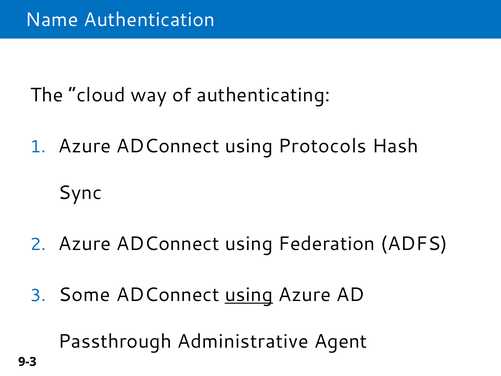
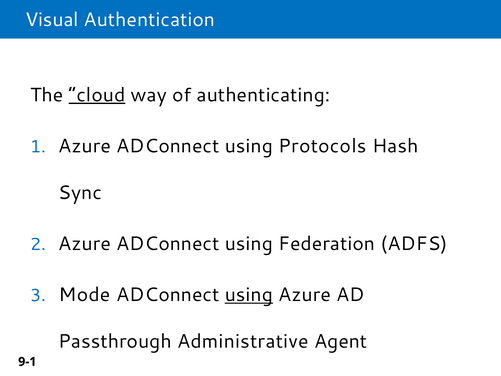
Name: Name -> Visual
cloud underline: none -> present
Some: Some -> Mode
9-3: 9-3 -> 9-1
